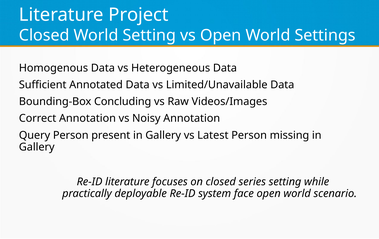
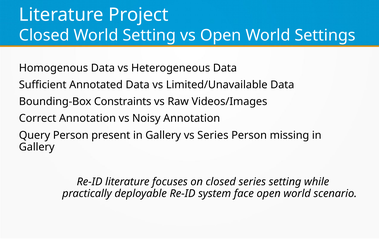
Concluding: Concluding -> Constraints
vs Latest: Latest -> Series
